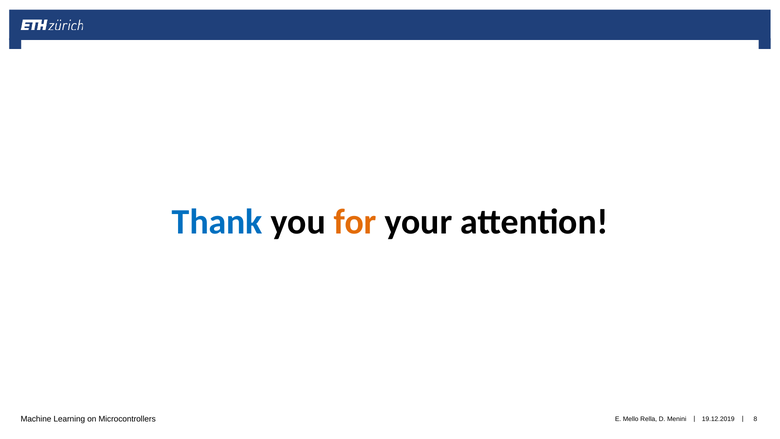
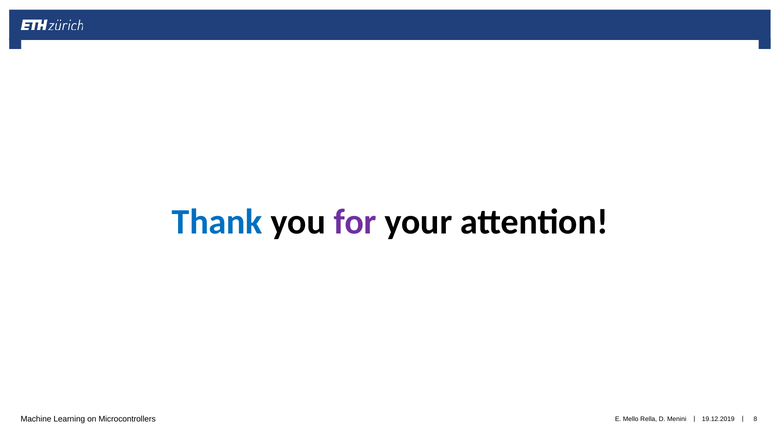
for colour: orange -> purple
